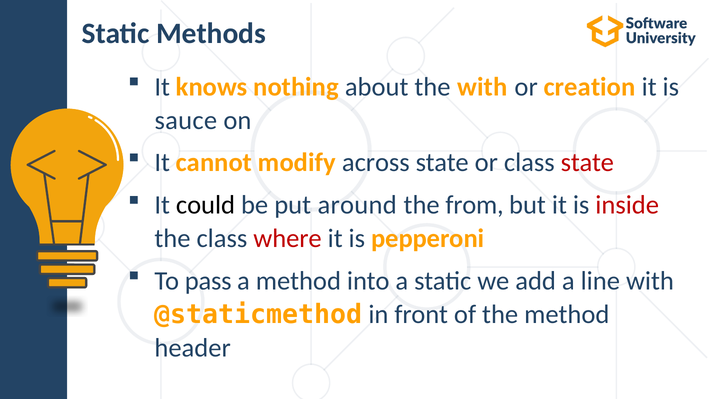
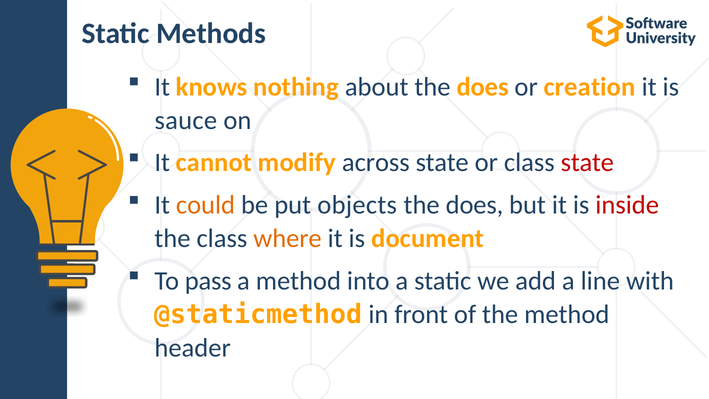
about the with: with -> does
could colour: black -> orange
around: around -> objects
from at (475, 205): from -> does
where colour: red -> orange
pepperoni: pepperoni -> document
